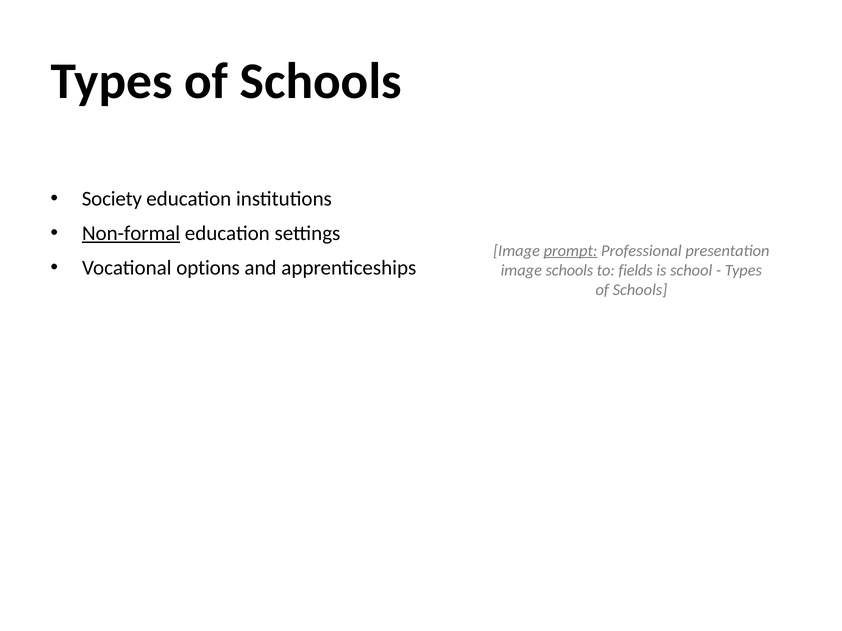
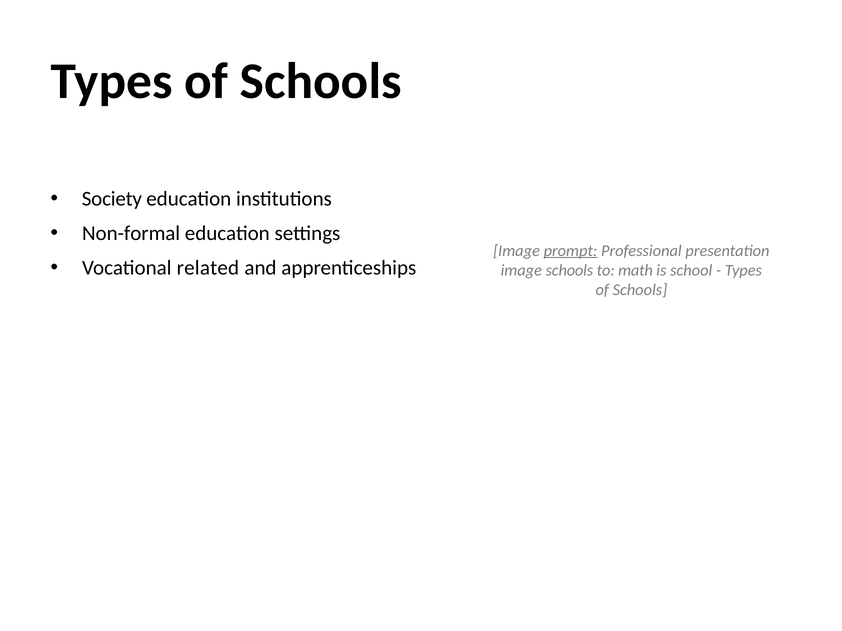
Non-formal underline: present -> none
options: options -> related
fields: fields -> math
